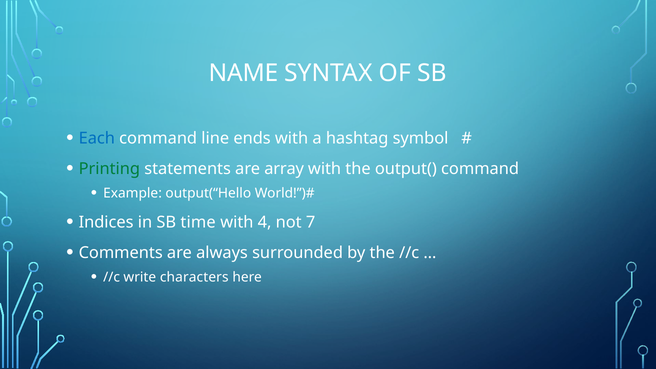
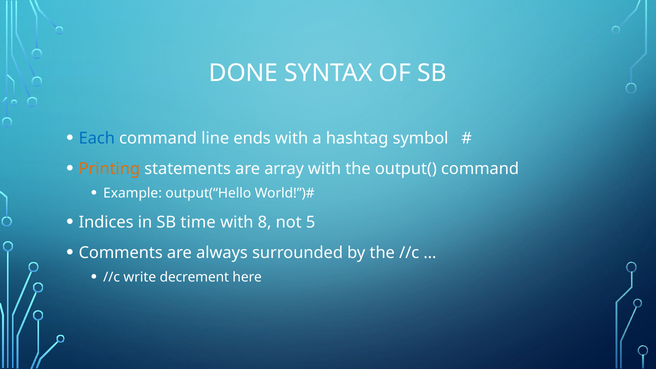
NAME: NAME -> DONE
Printing colour: green -> orange
4: 4 -> 8
7: 7 -> 5
characters: characters -> decrement
